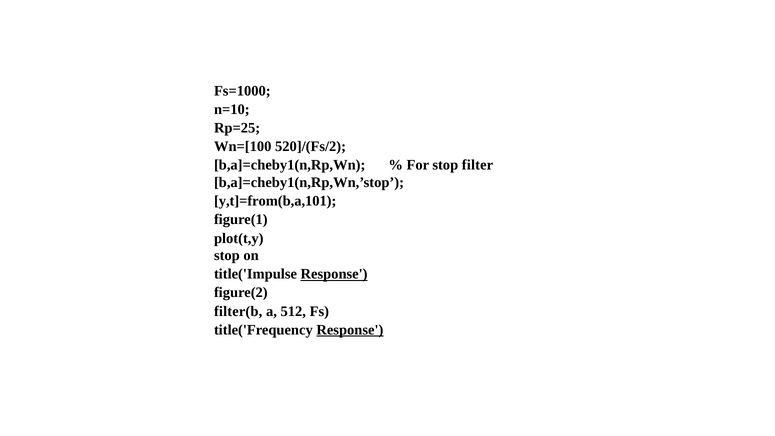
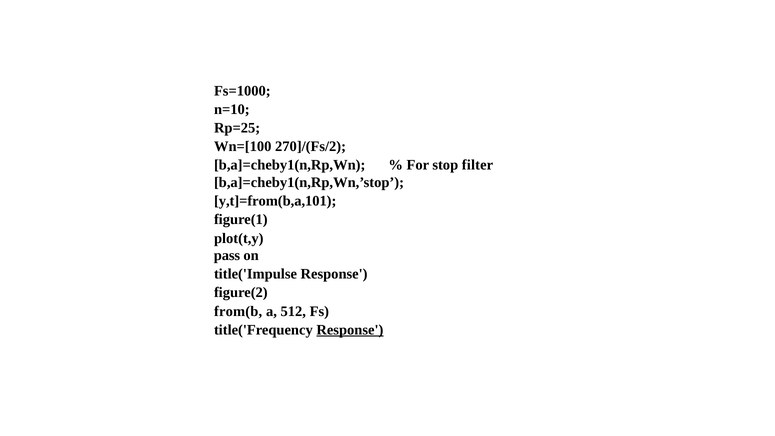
520]/(Fs/2: 520]/(Fs/2 -> 270]/(Fs/2
stop at (227, 256): stop -> pass
Response at (334, 274) underline: present -> none
filter(b: filter(b -> from(b
